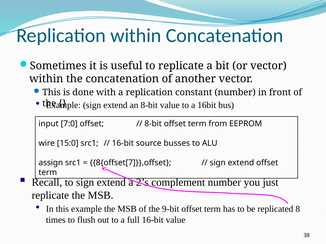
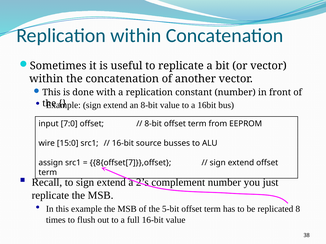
9-bit: 9-bit -> 5-bit
